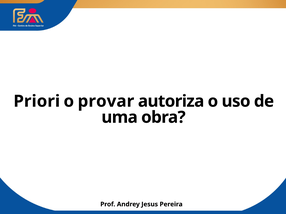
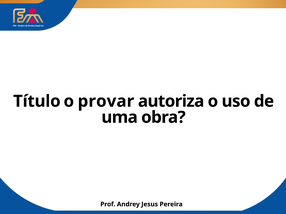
Priori: Priori -> Título
